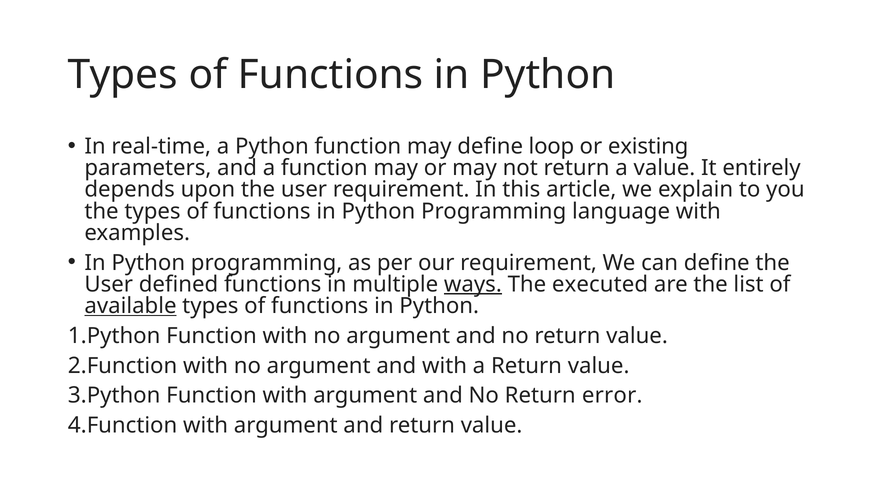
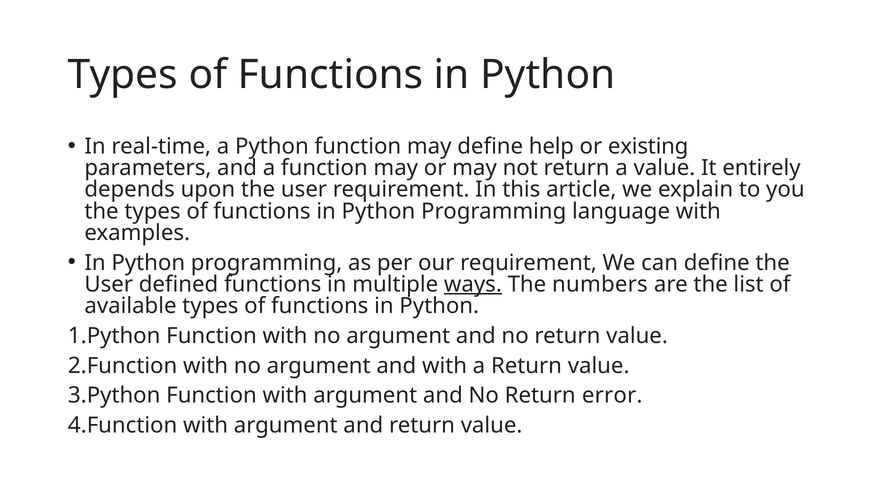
loop: loop -> help
executed: executed -> numbers
available underline: present -> none
